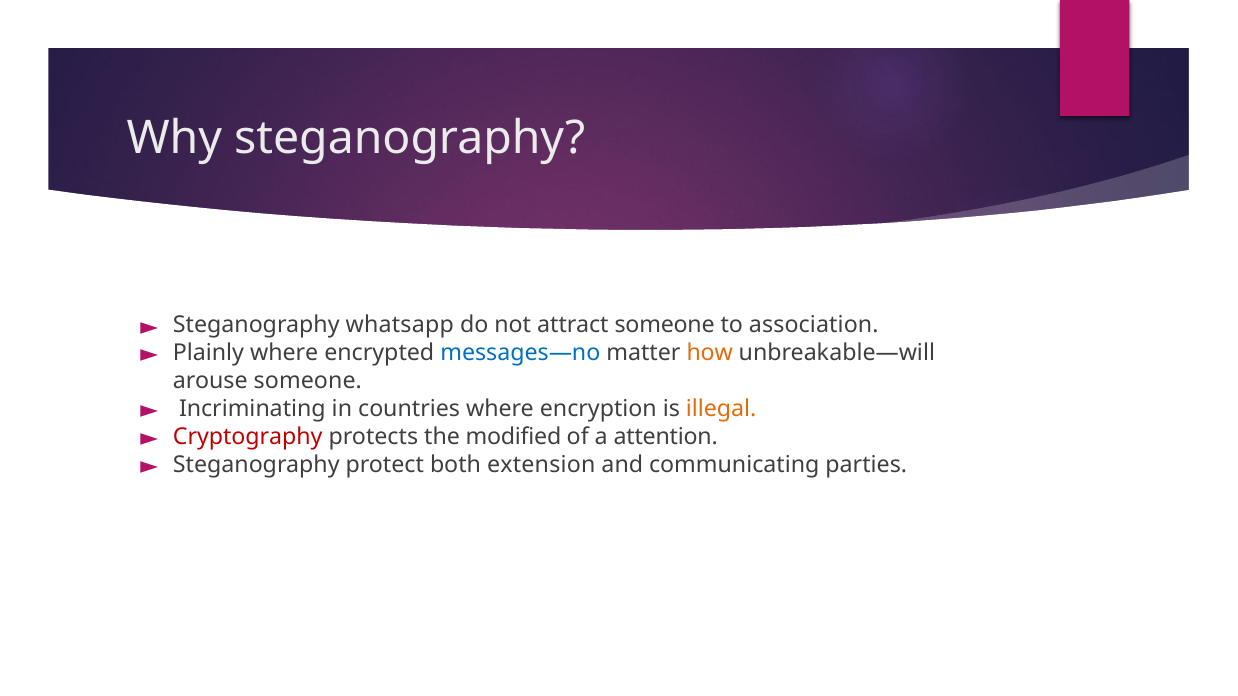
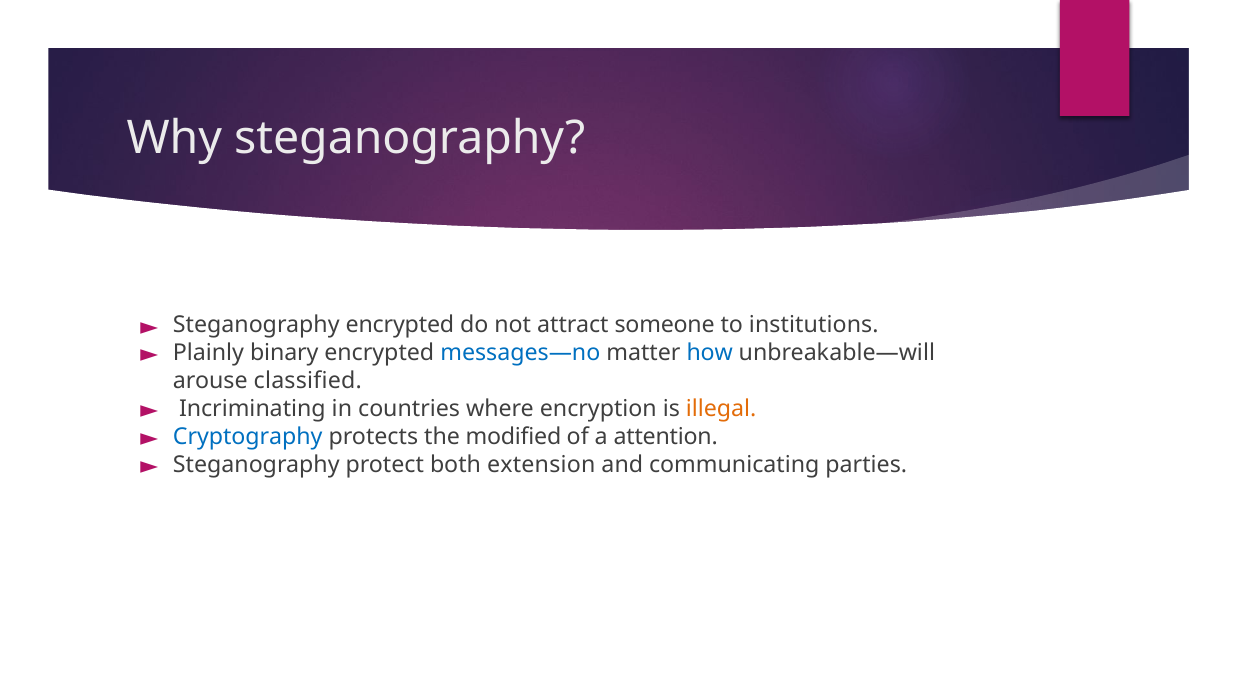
Steganography whatsapp: whatsapp -> encrypted
association: association -> institutions
Plainly where: where -> binary
how colour: orange -> blue
arouse someone: someone -> classified
Cryptography colour: red -> blue
